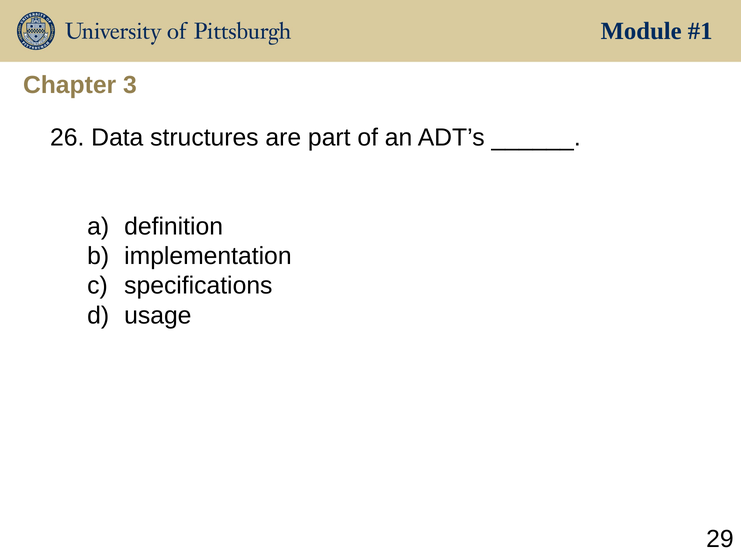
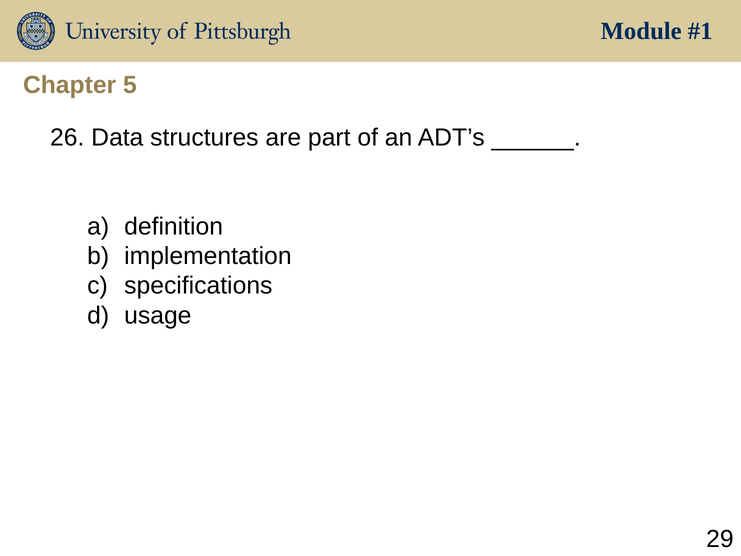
3: 3 -> 5
